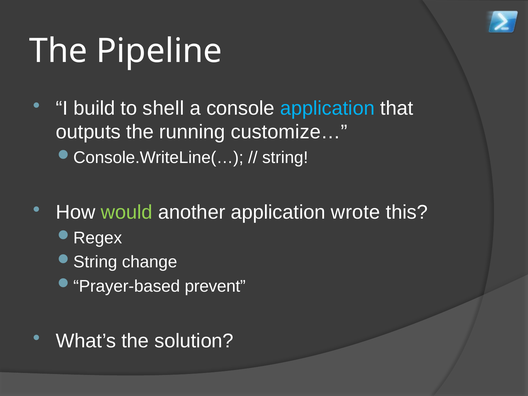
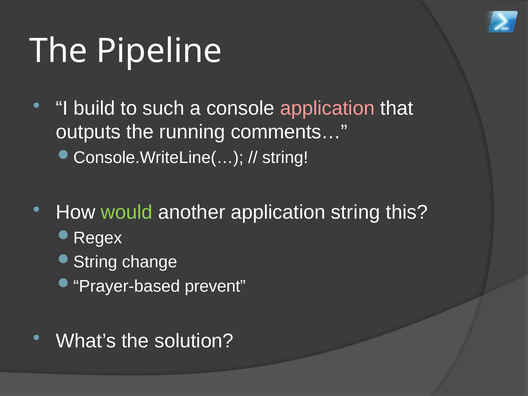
shell: shell -> such
application at (327, 108) colour: light blue -> pink
customize…: customize… -> comments…
application wrote: wrote -> string
